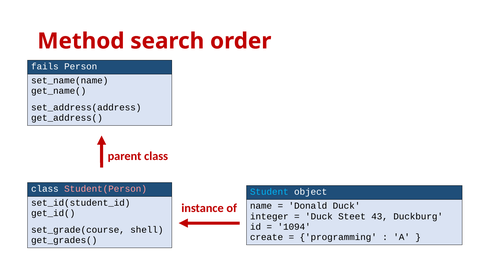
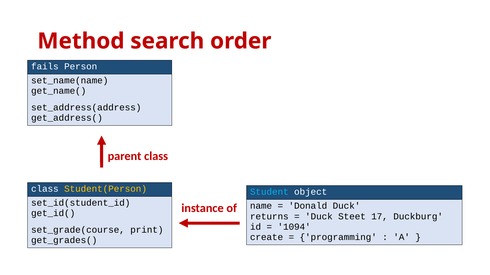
Student(Person colour: pink -> yellow
integer: integer -> returns
43: 43 -> 17
shell: shell -> print
